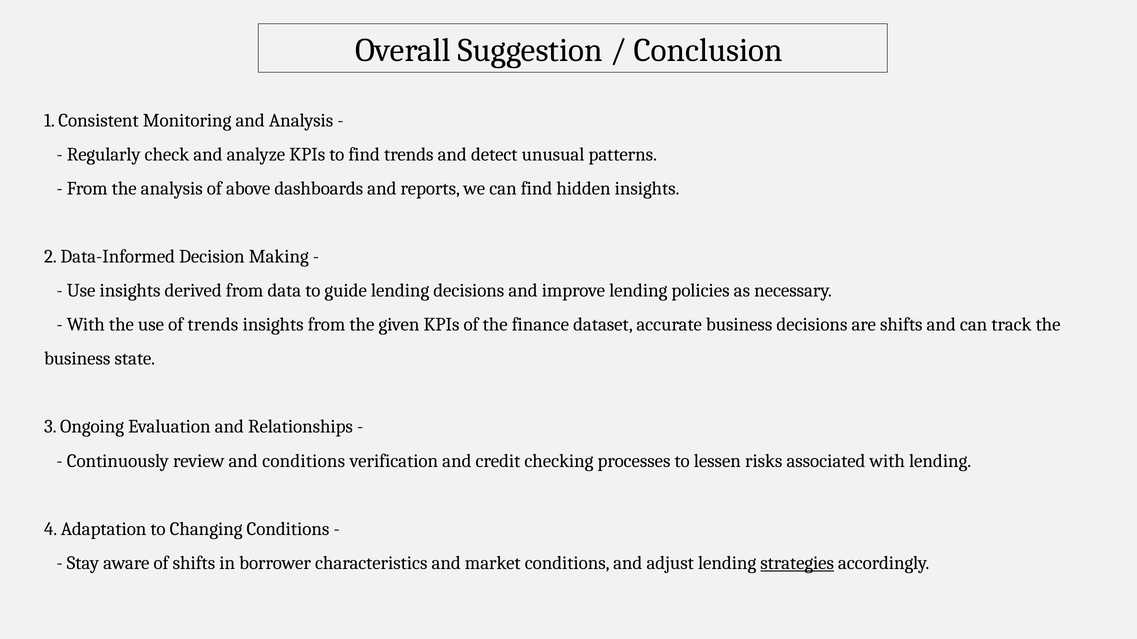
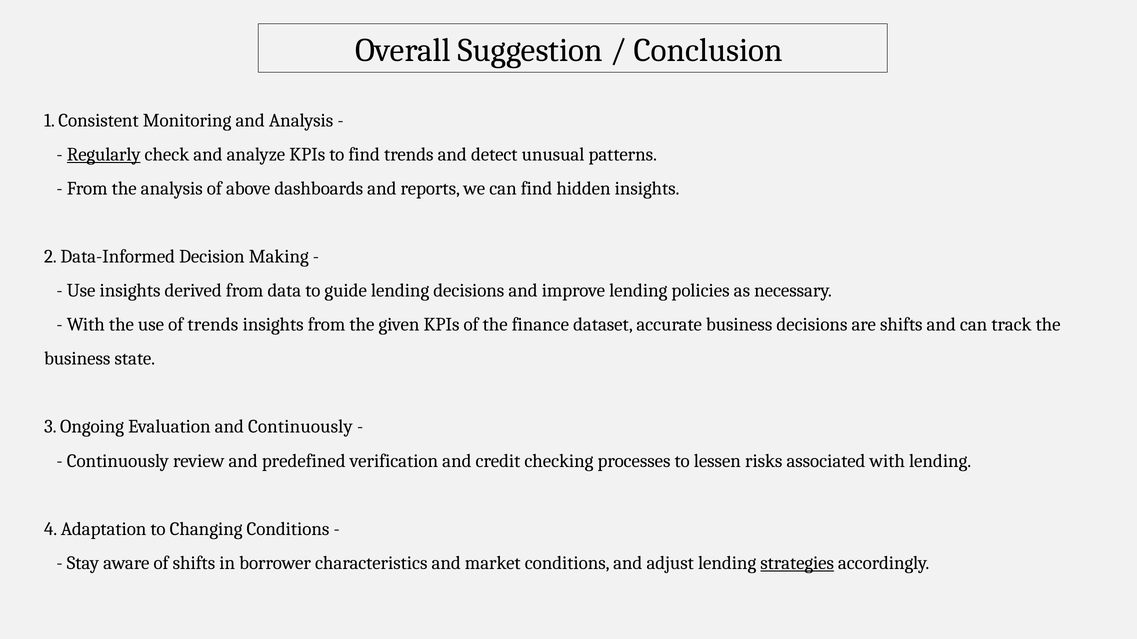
Regularly underline: none -> present
and Relationships: Relationships -> Continuously
and conditions: conditions -> predefined
